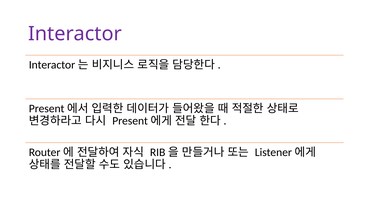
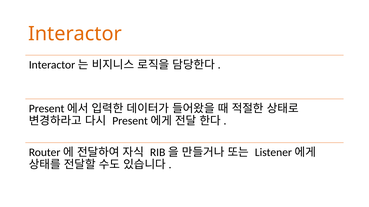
Interactor colour: purple -> orange
